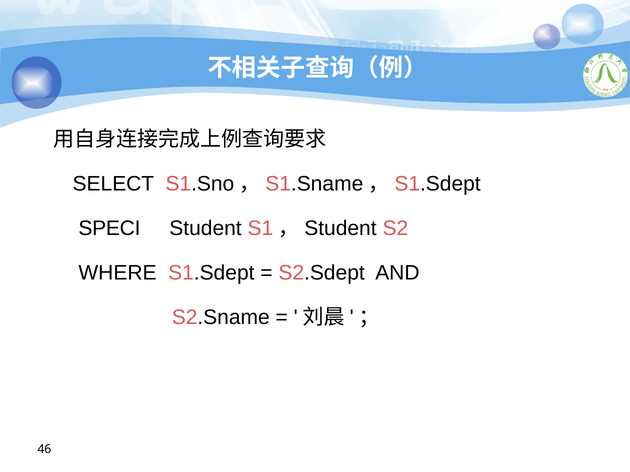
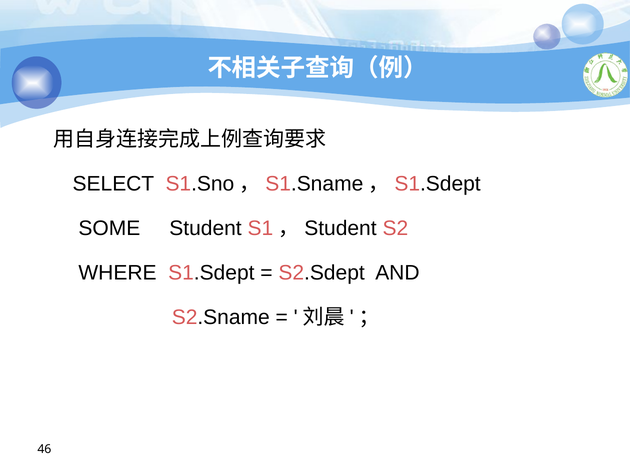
SPECI: SPECI -> SOME
